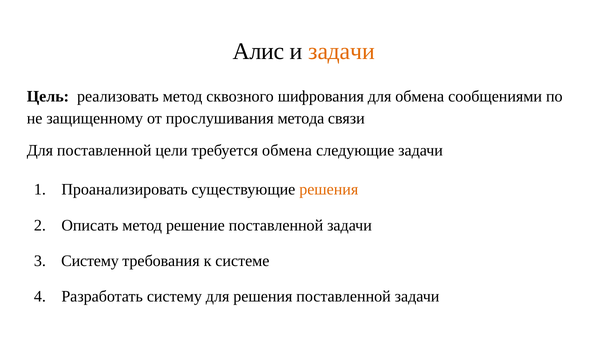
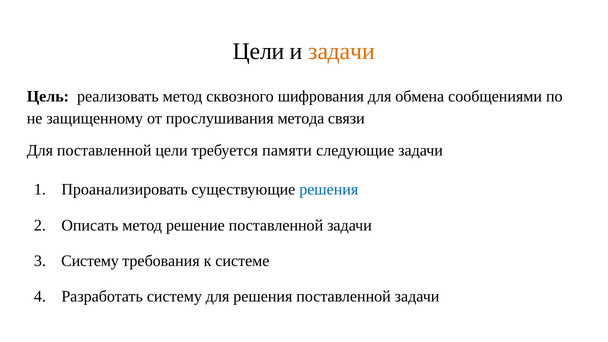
Алис at (259, 52): Алис -> Цели
требуется обмена: обмена -> памяти
решения at (329, 190) colour: orange -> blue
